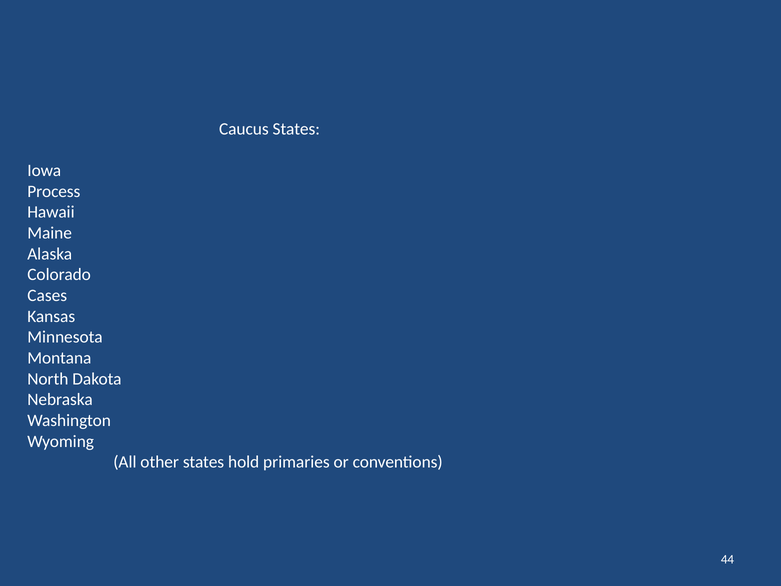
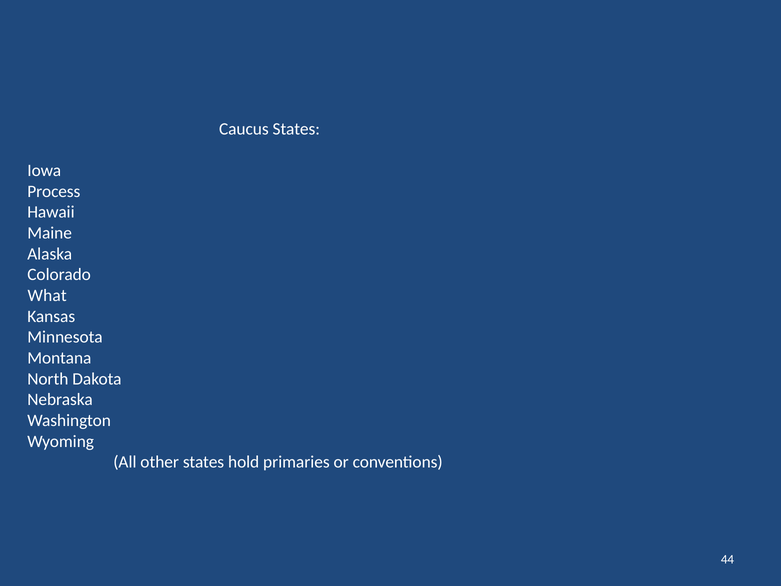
Cases: Cases -> What
